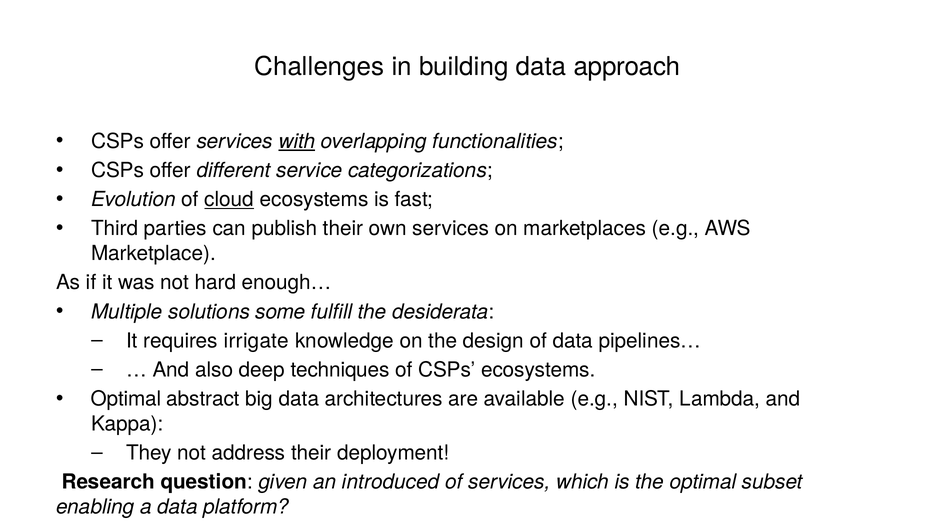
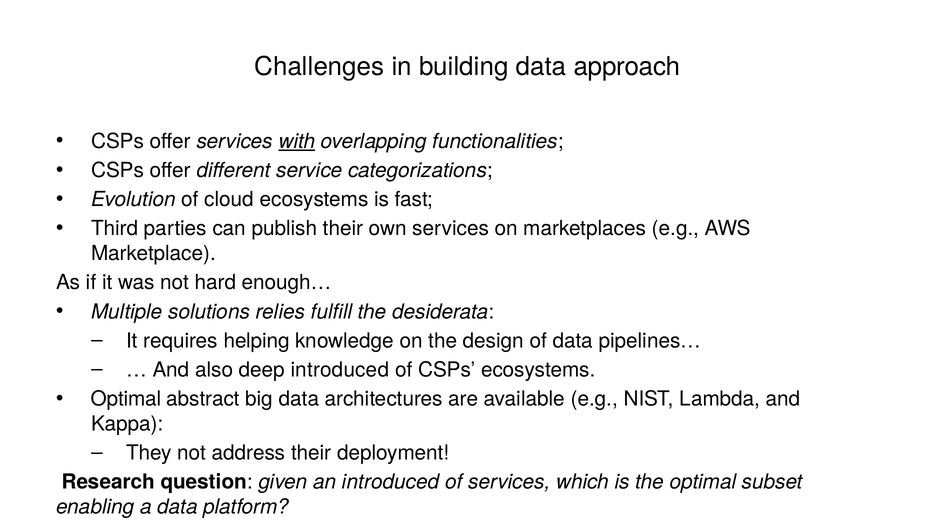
cloud underline: present -> none
some: some -> relies
irrigate: irrigate -> helping
deep techniques: techniques -> introduced
